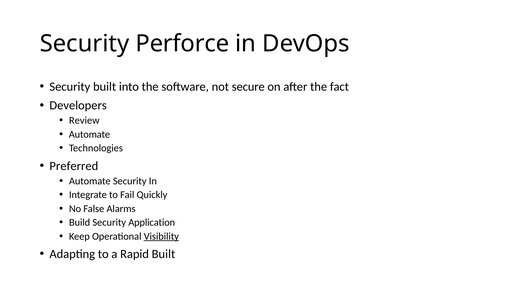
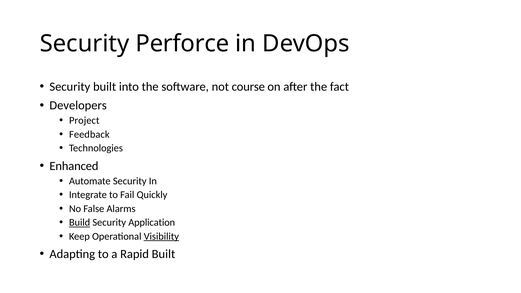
secure: secure -> course
Review: Review -> Project
Automate at (89, 134): Automate -> Feedback
Preferred: Preferred -> Enhanced
Build underline: none -> present
